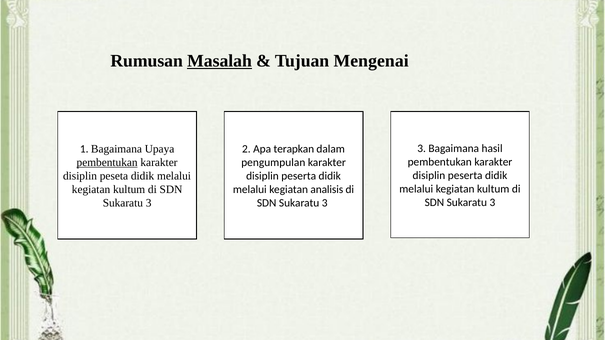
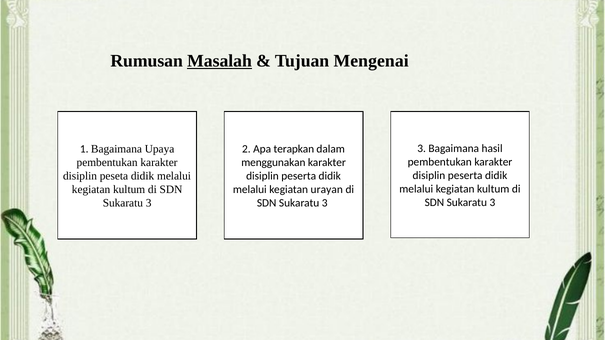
pembentukan at (107, 163) underline: present -> none
pengumpulan: pengumpulan -> menggunakan
analisis: analisis -> urayan
